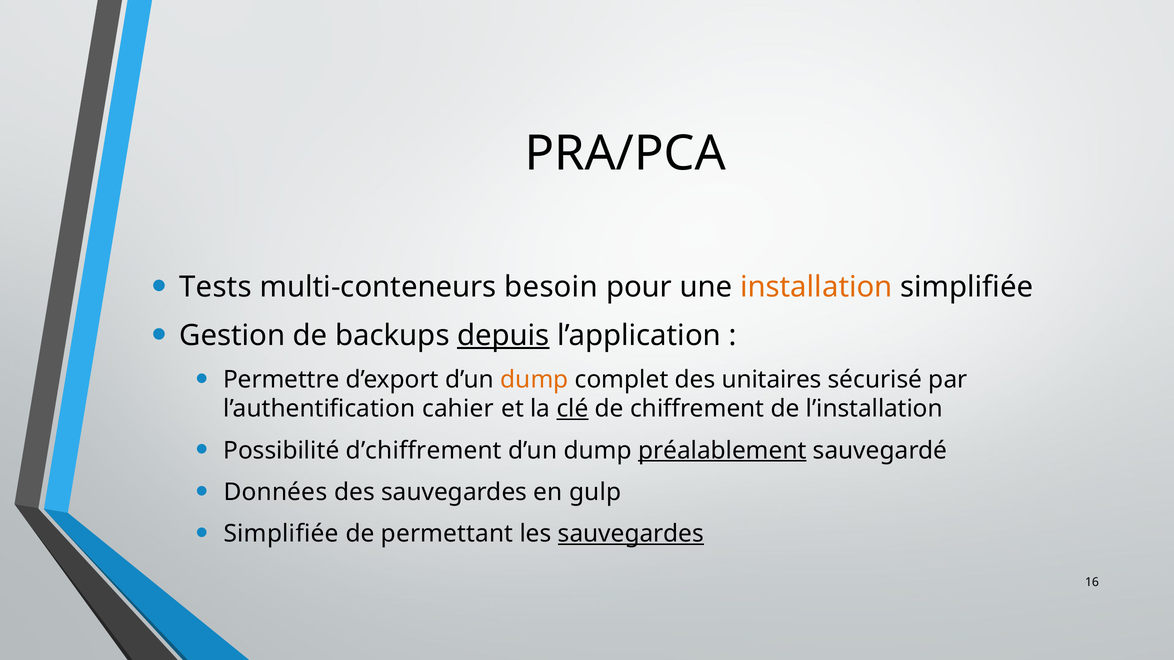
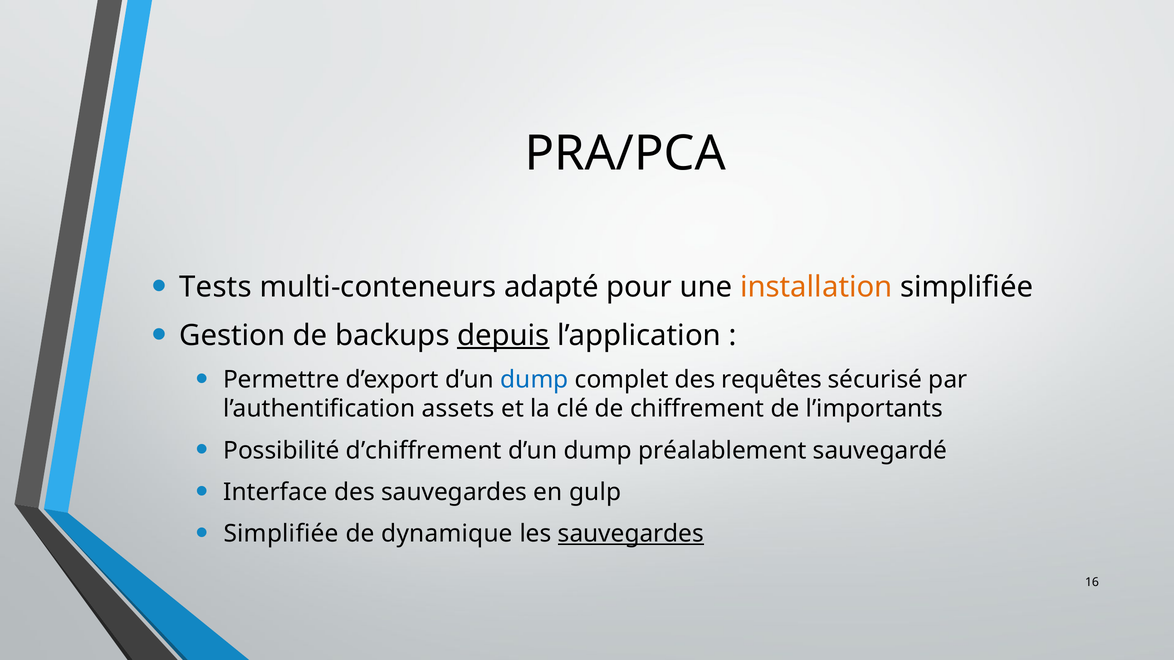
besoin: besoin -> adapté
dump at (534, 380) colour: orange -> blue
unitaires: unitaires -> requêtes
cahier: cahier -> assets
clé underline: present -> none
l’installation: l’installation -> l’importants
préalablement underline: present -> none
Données: Données -> Interface
permettant: permettant -> dynamique
